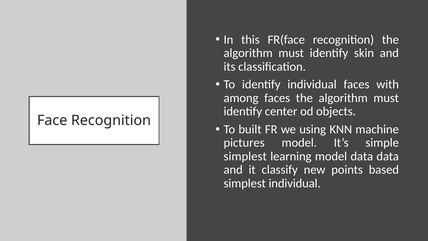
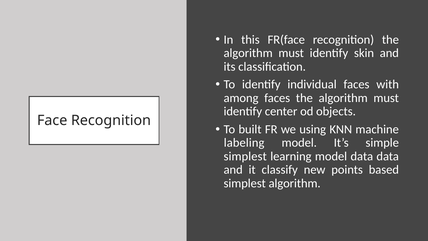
pictures: pictures -> labeling
simplest individual: individual -> algorithm
